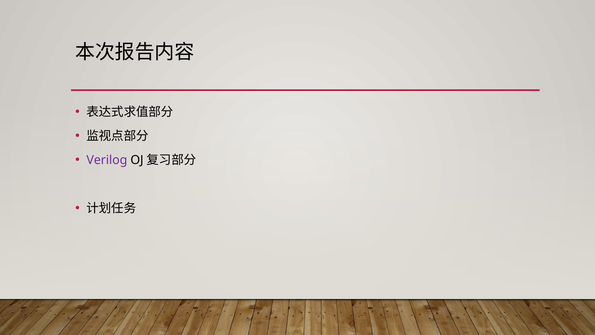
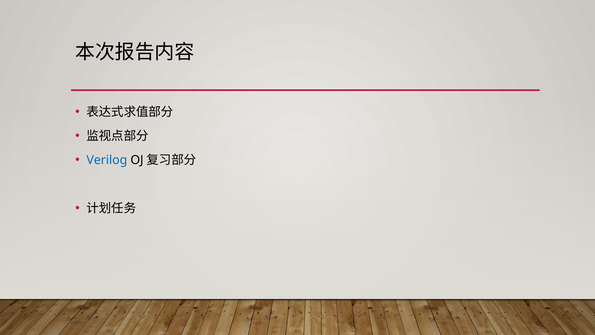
Verilog colour: purple -> blue
